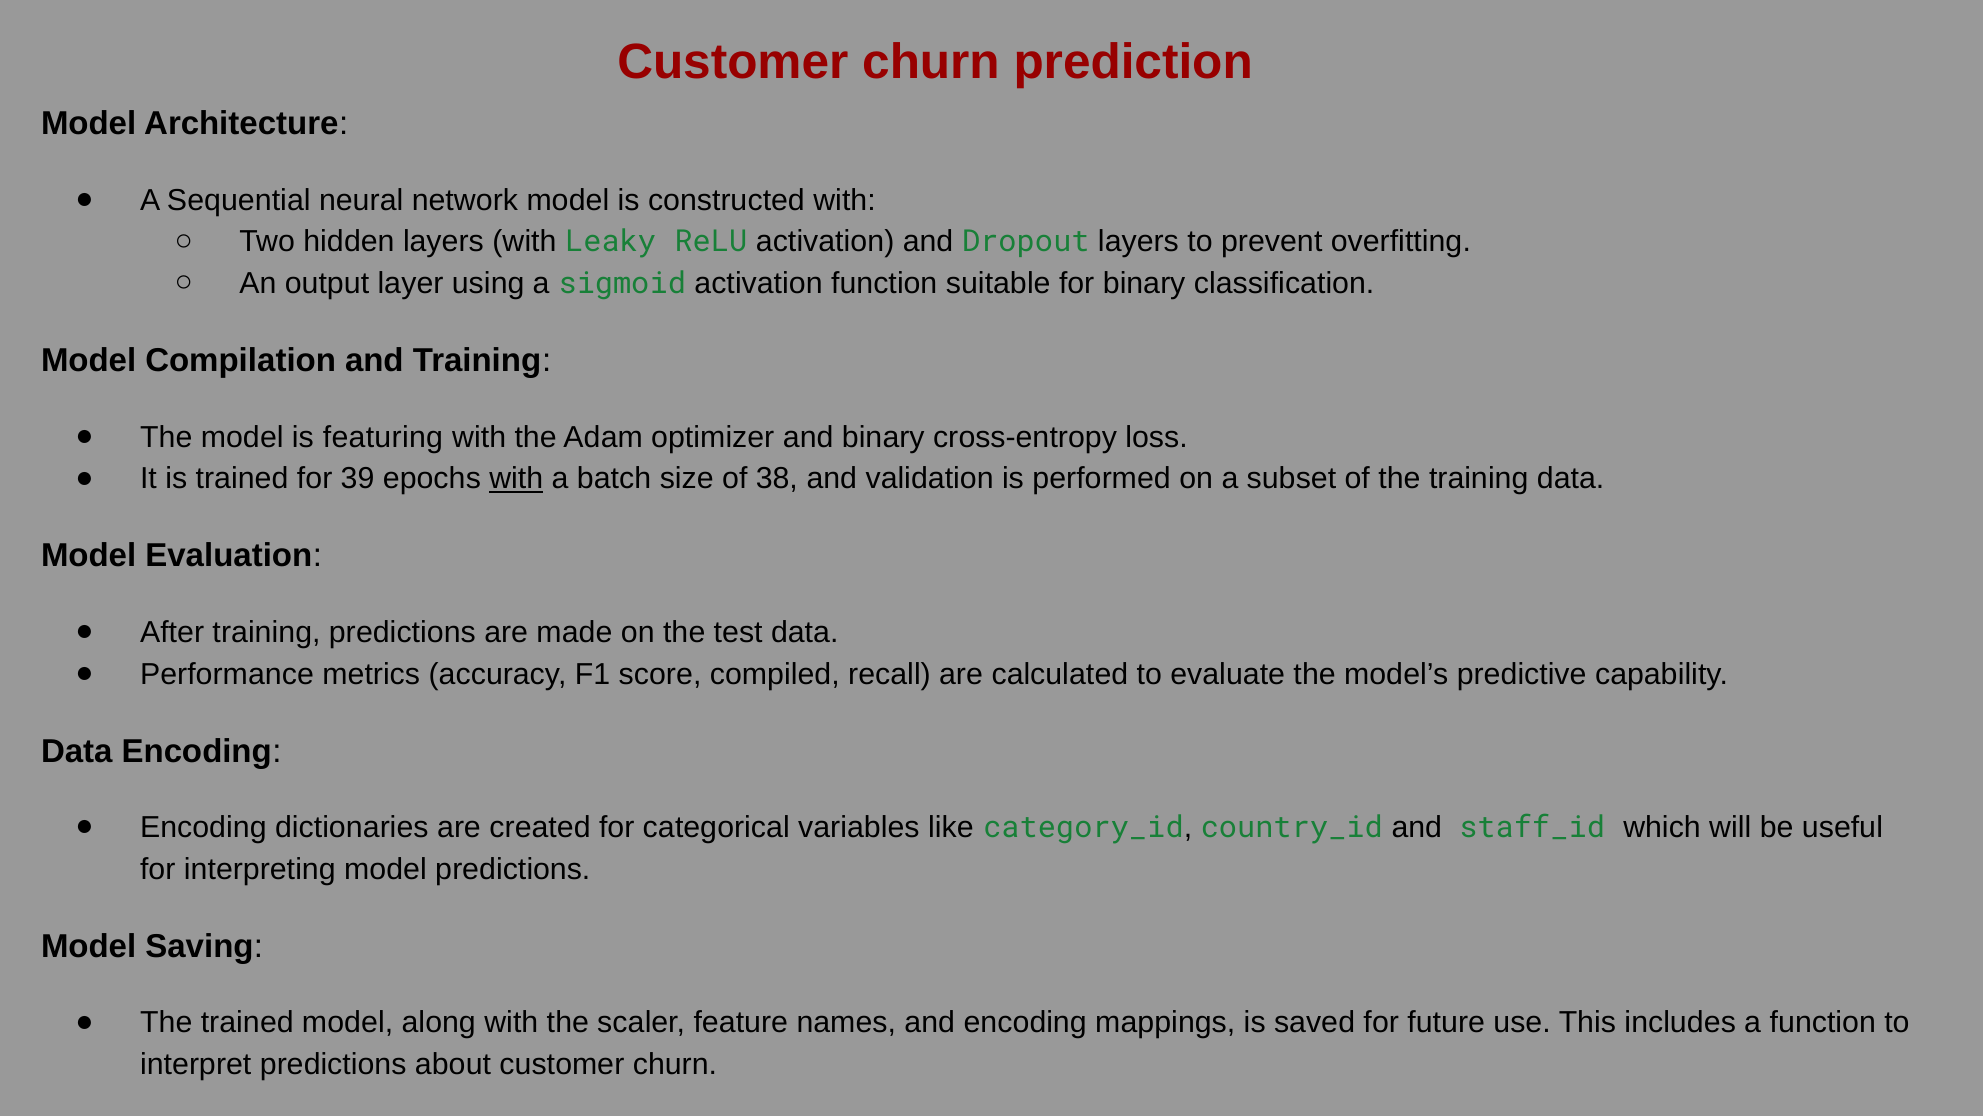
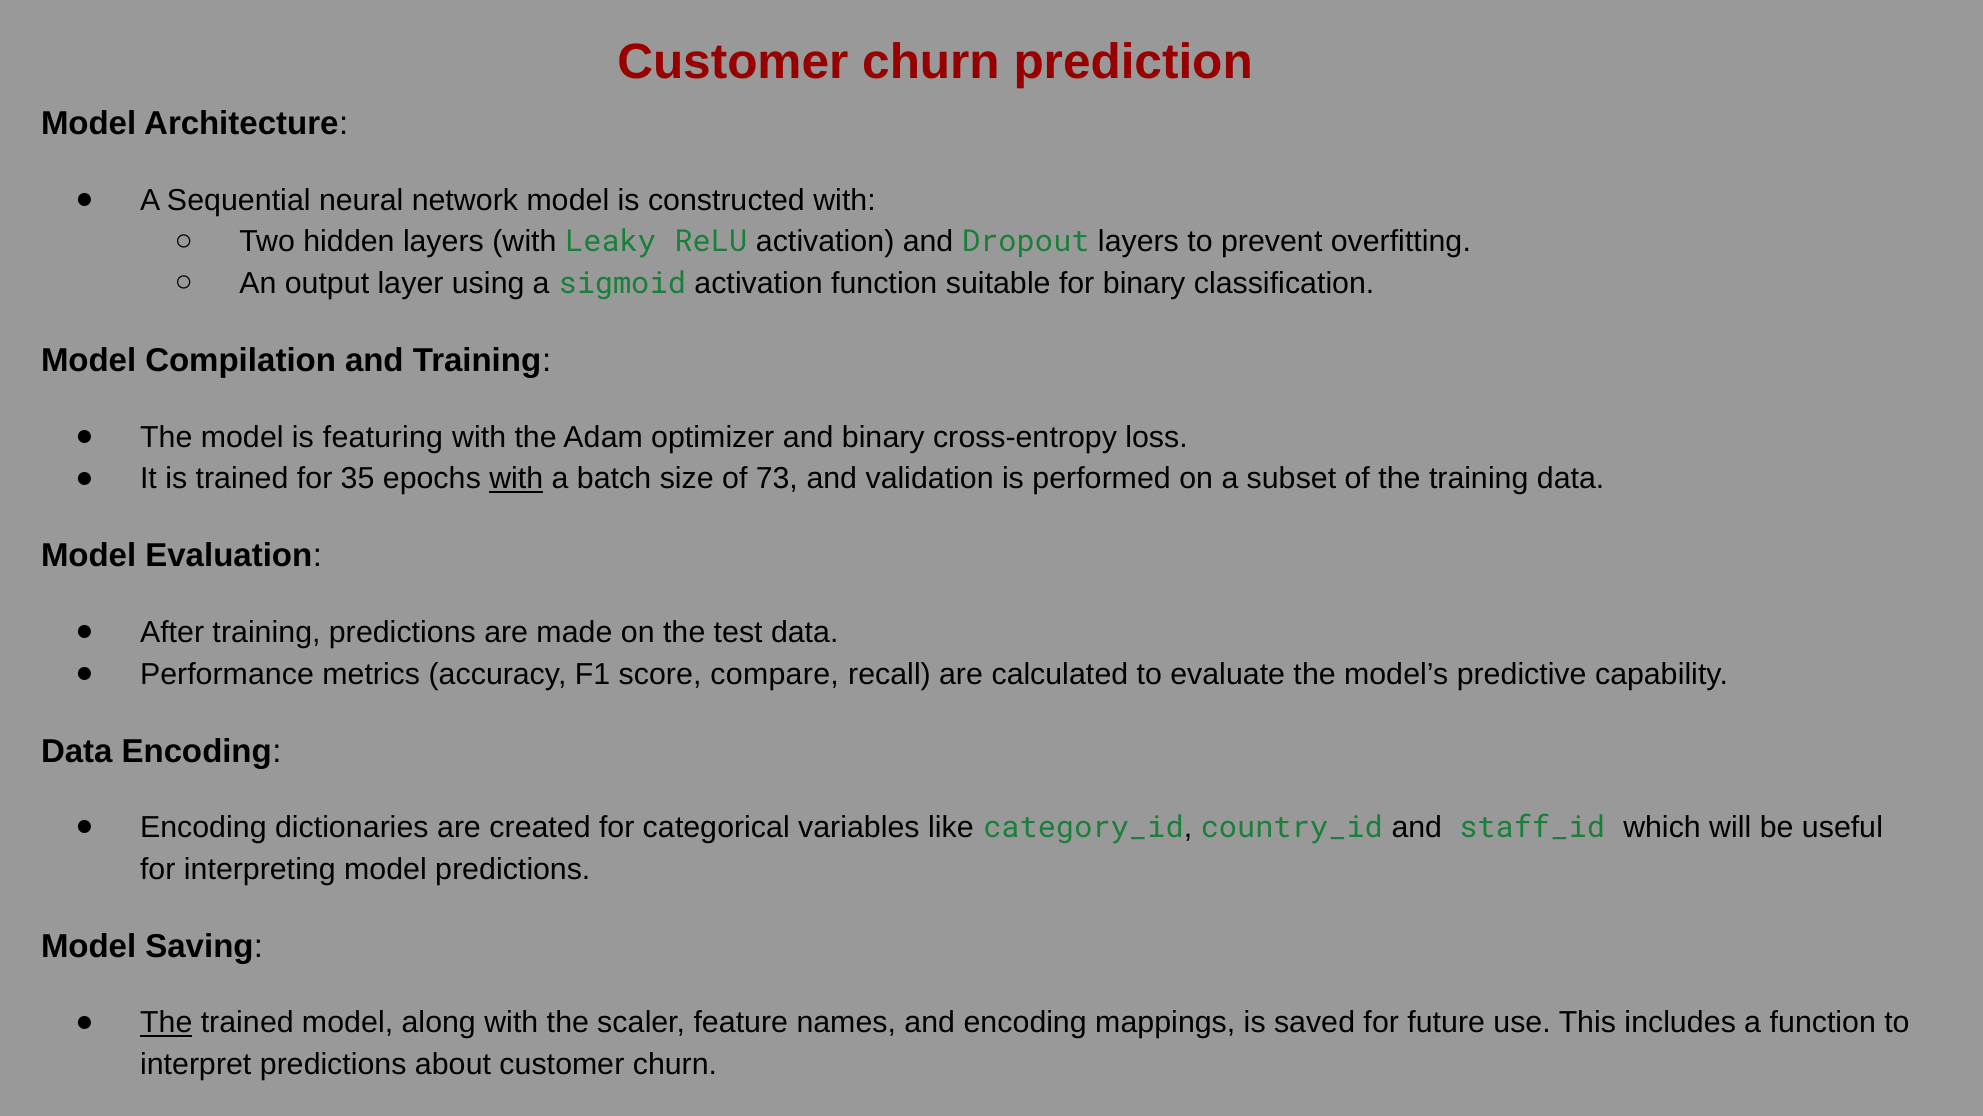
39: 39 -> 35
38: 38 -> 73
compiled: compiled -> compare
The at (166, 1022) underline: none -> present
